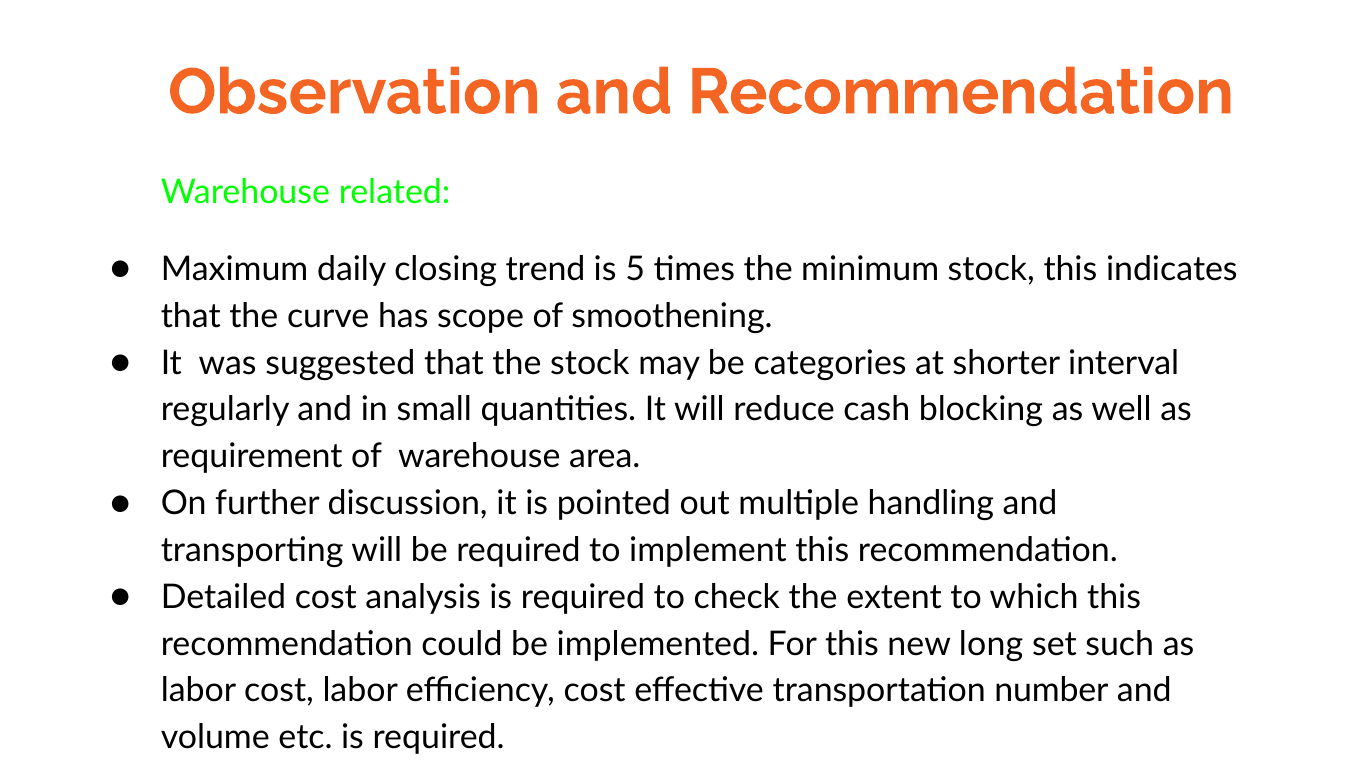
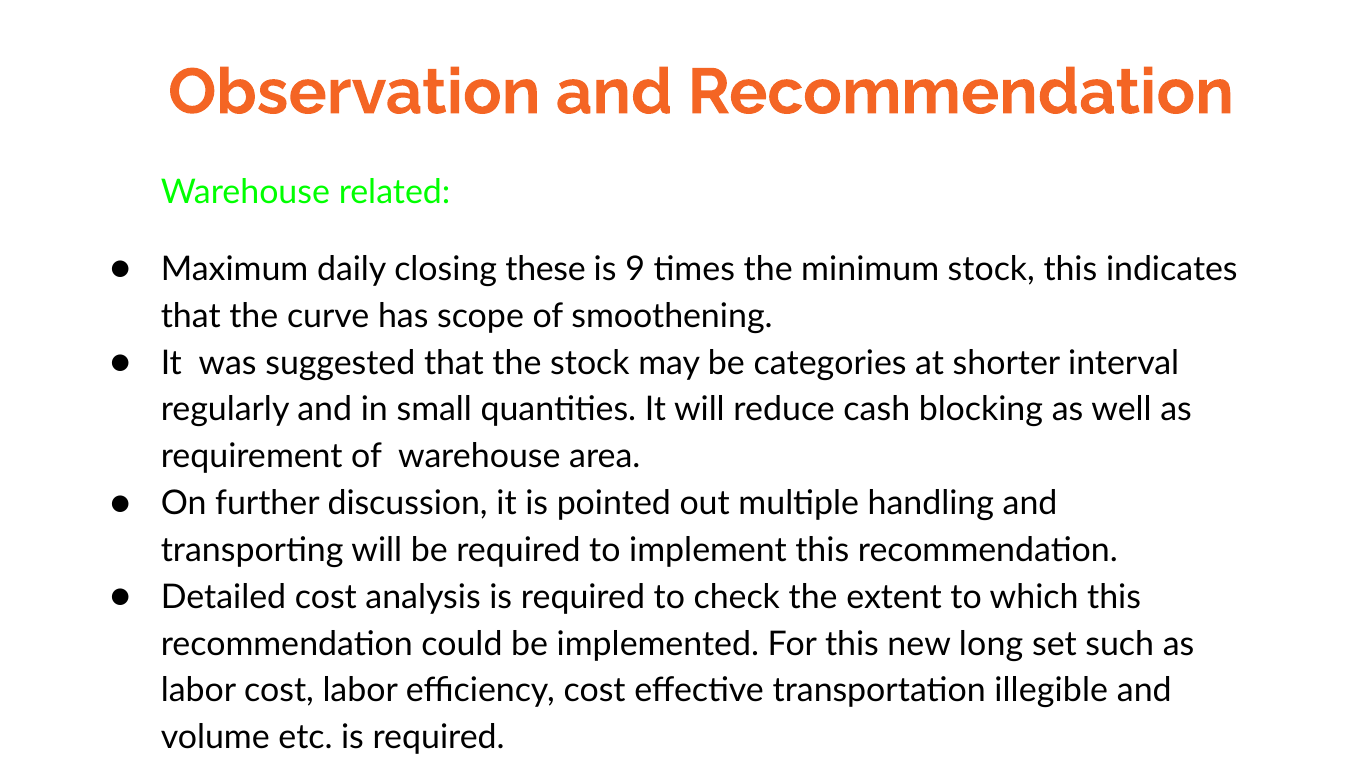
trend: trend -> these
5: 5 -> 9
number: number -> illegible
